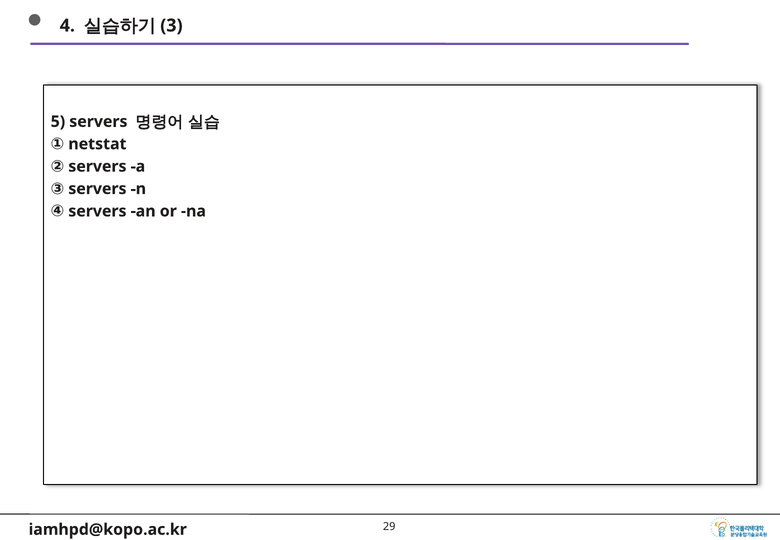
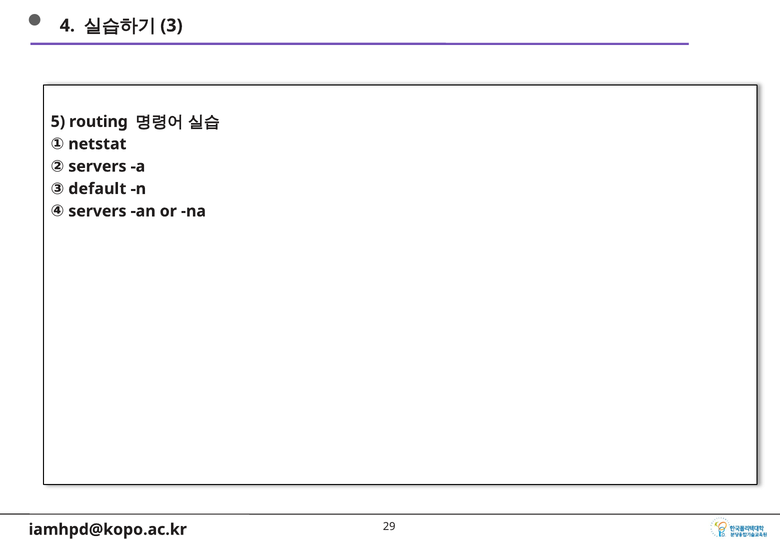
5 servers: servers -> routing
③ servers: servers -> default
